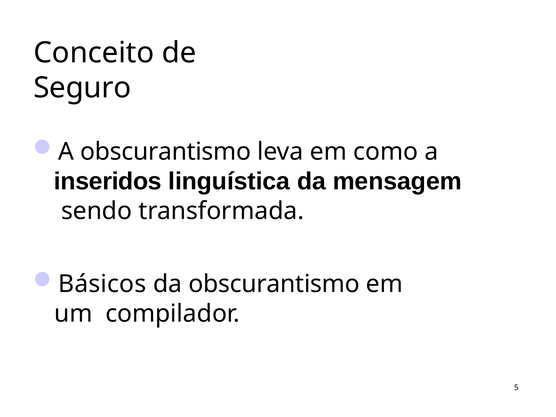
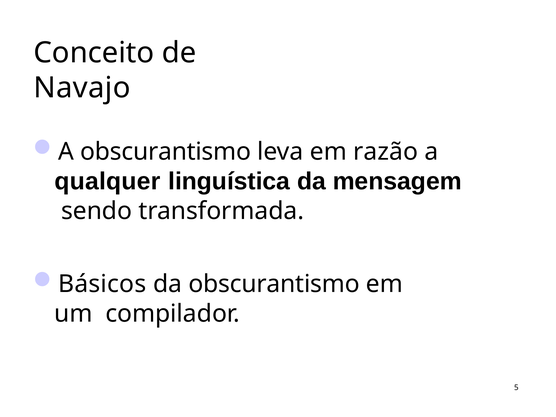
Seguro: Seguro -> Navajo
como: como -> razão
inseridos: inseridos -> qualquer
